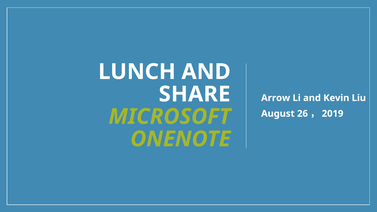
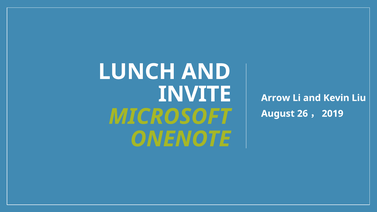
SHARE: SHARE -> INVITE
